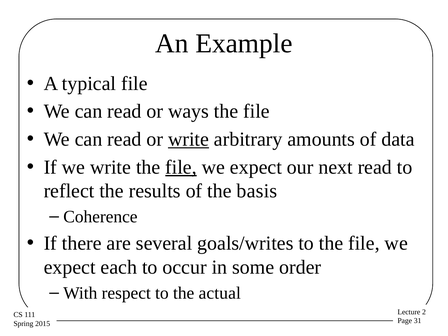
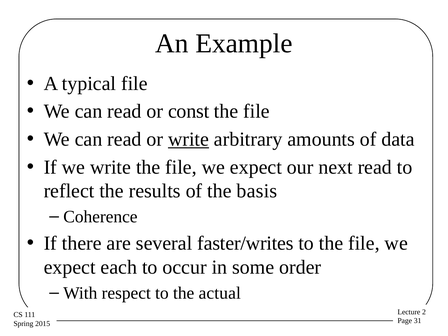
ways: ways -> const
file at (181, 167) underline: present -> none
goals/writes: goals/writes -> faster/writes
